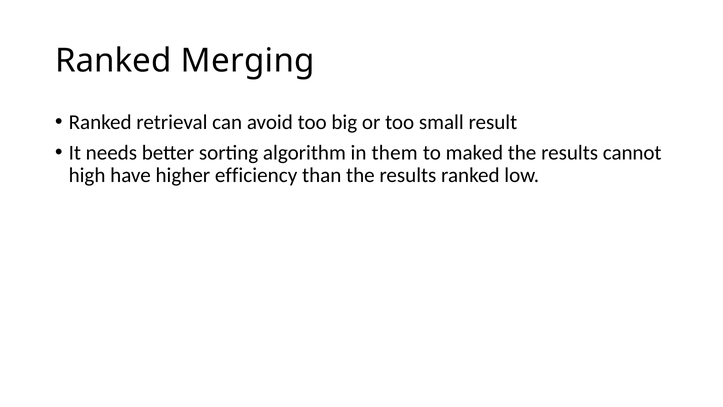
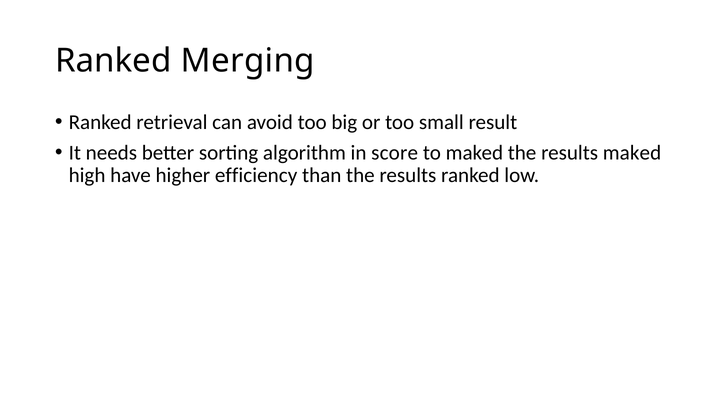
them: them -> score
results cannot: cannot -> maked
